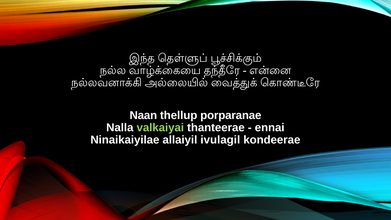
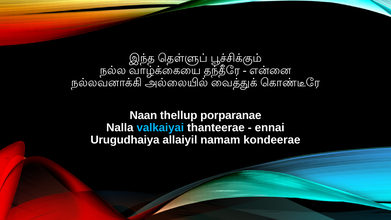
valkaiyai colour: light green -> light blue
Ninaikaiyilae: Ninaikaiyilae -> Urugudhaiya
ivulagil: ivulagil -> namam
